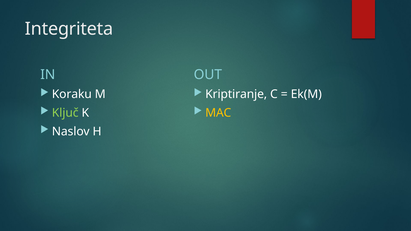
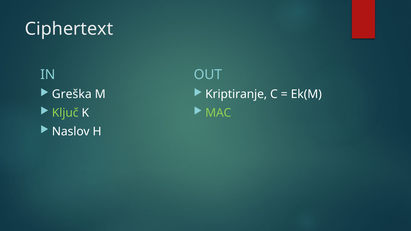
Integriteta: Integriteta -> Ciphertext
Koraku: Koraku -> Greška
MAC colour: yellow -> light green
